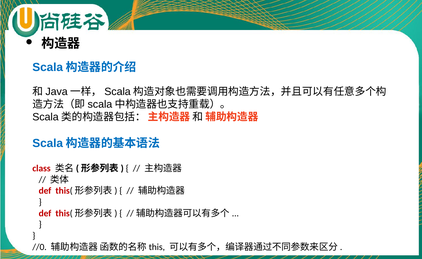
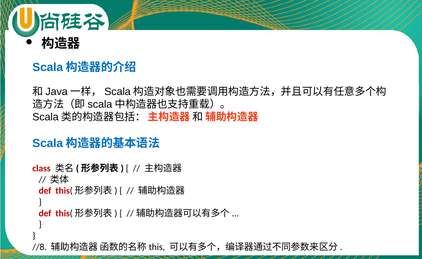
//0: //0 -> //8
